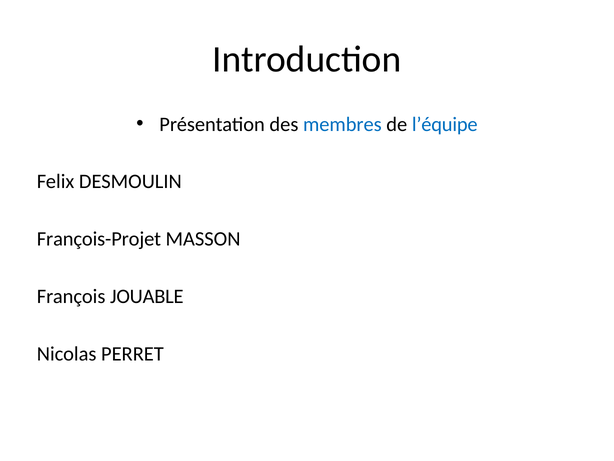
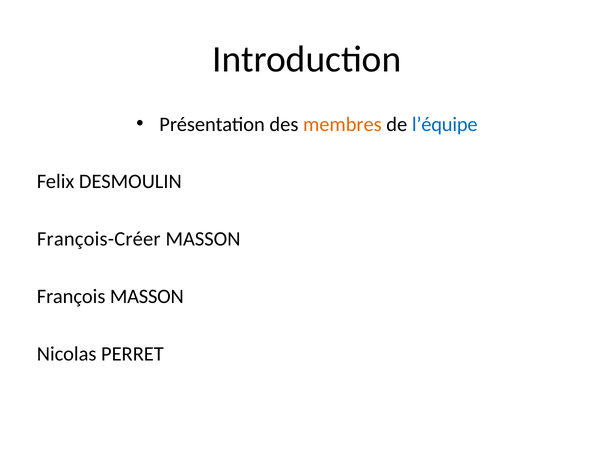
membres colour: blue -> orange
François-Projet: François-Projet -> François-Créer
François JOUABLE: JOUABLE -> MASSON
